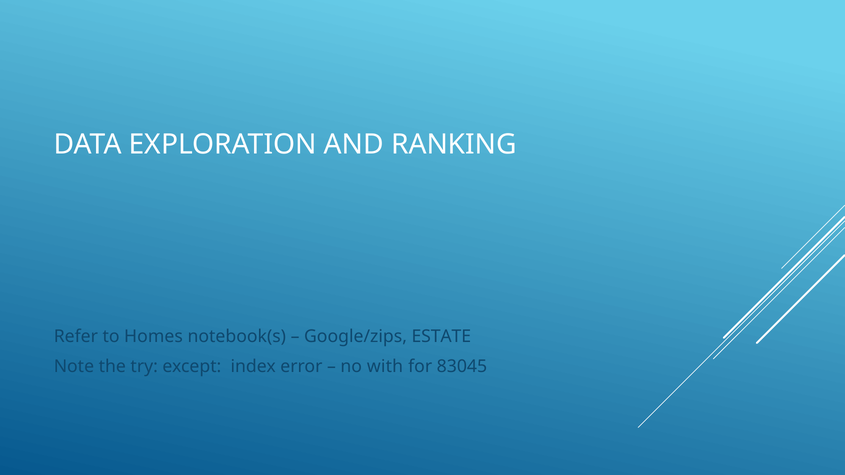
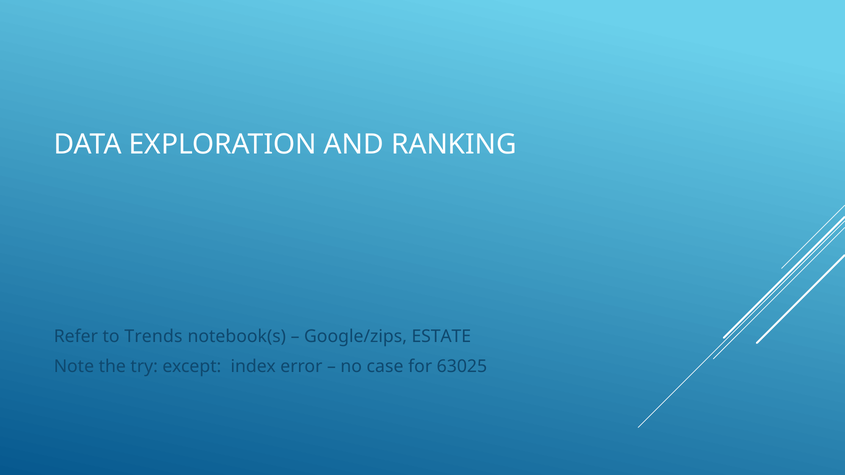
Homes: Homes -> Trends
with: with -> case
83045: 83045 -> 63025
